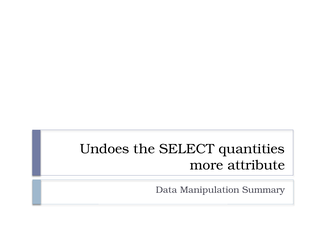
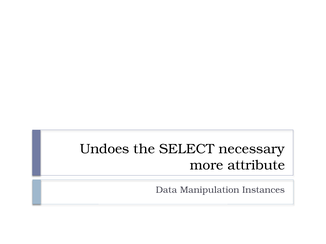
quantities: quantities -> necessary
Summary: Summary -> Instances
